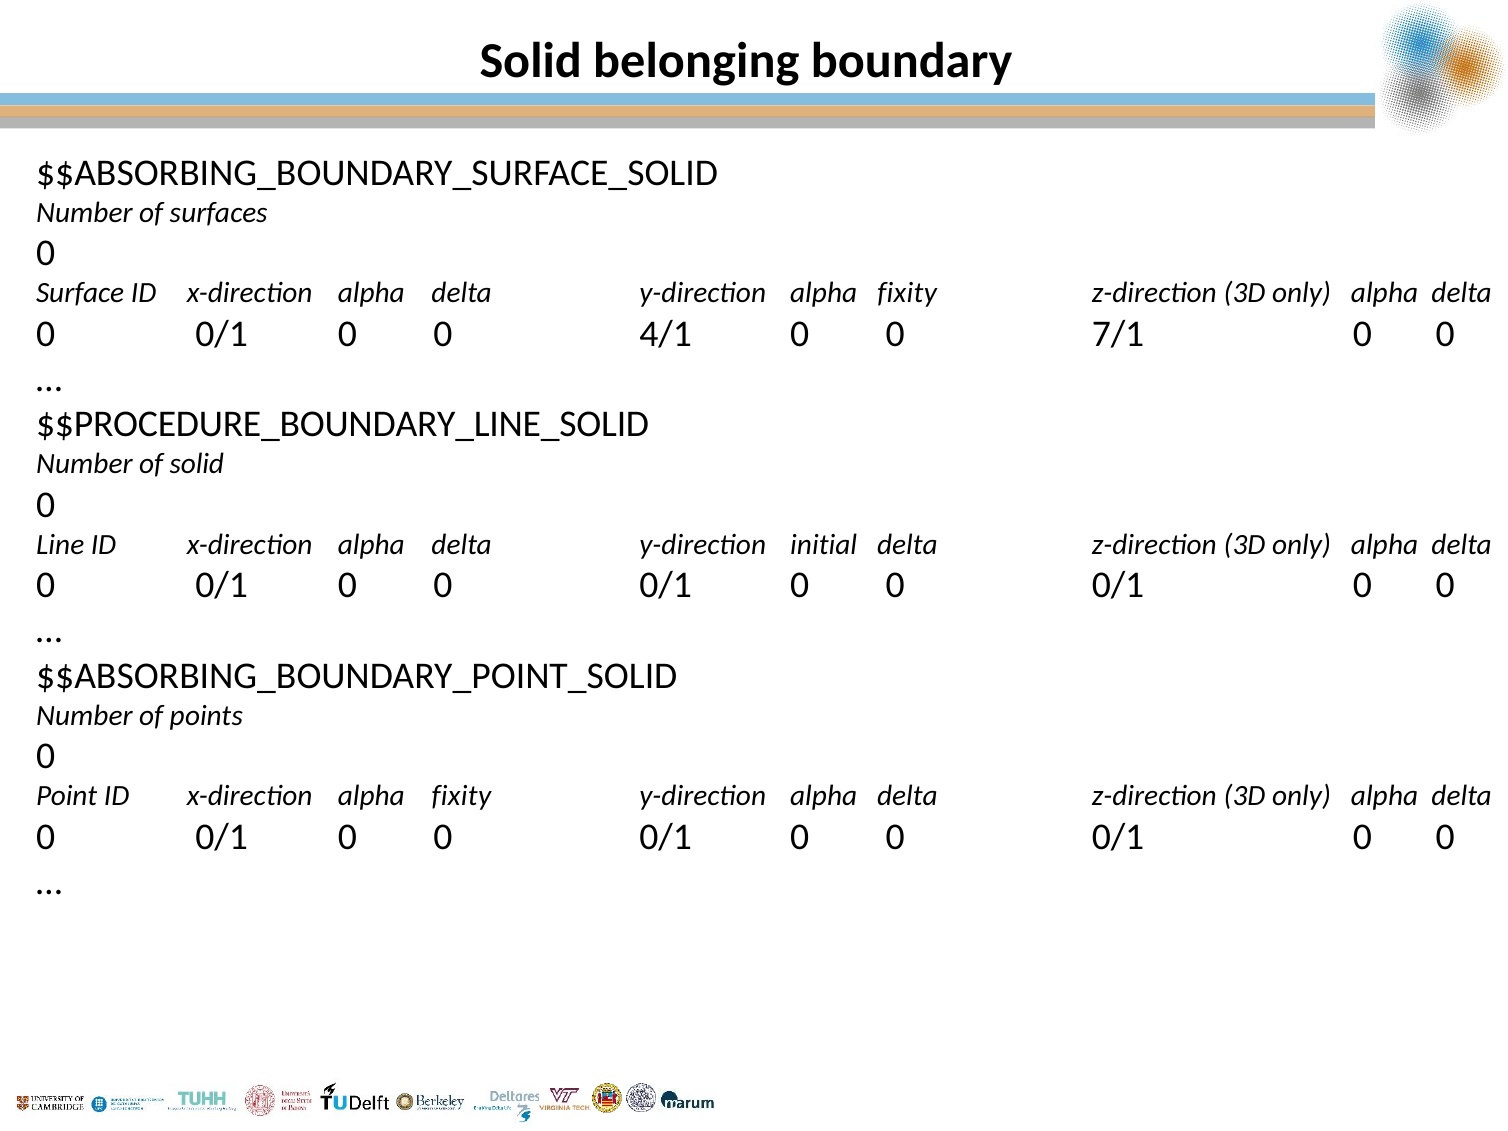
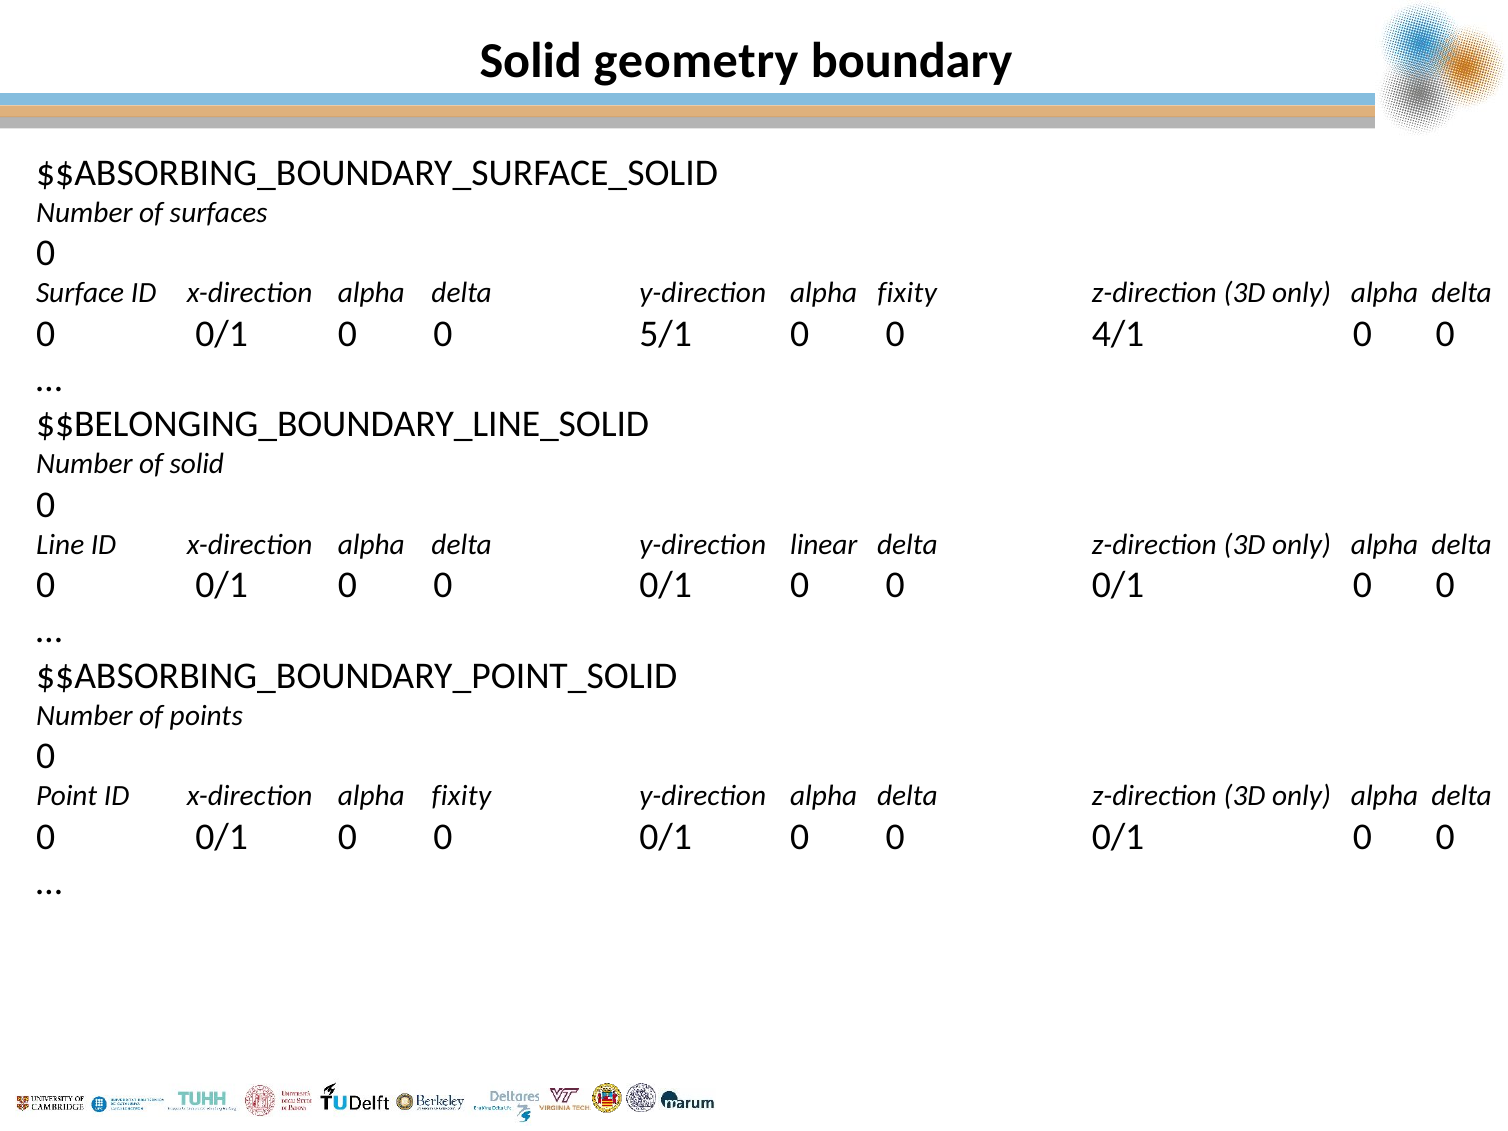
belonging: belonging -> geometry
4/1: 4/1 -> 5/1
7/1: 7/1 -> 4/1
$$PROCEDURE_BOUNDARY_LINE_SOLID: $$PROCEDURE_BOUNDARY_LINE_SOLID -> $$BELONGING_BOUNDARY_LINE_SOLID
initial: initial -> linear
